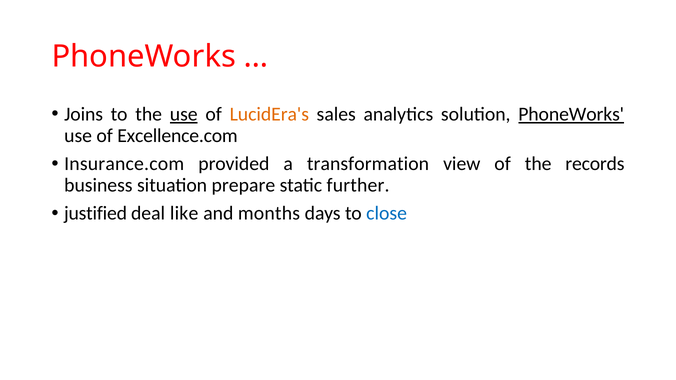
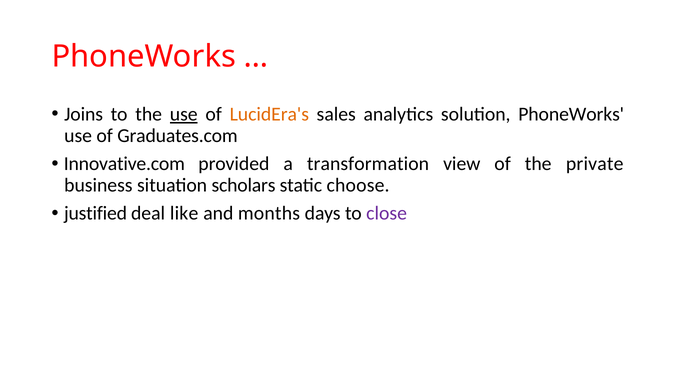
PhoneWorks at (571, 114) underline: present -> none
Excellence.com: Excellence.com -> Graduates.com
Insurance.com: Insurance.com -> Innovative.com
records: records -> private
prepare: prepare -> scholars
further: further -> choose
close colour: blue -> purple
